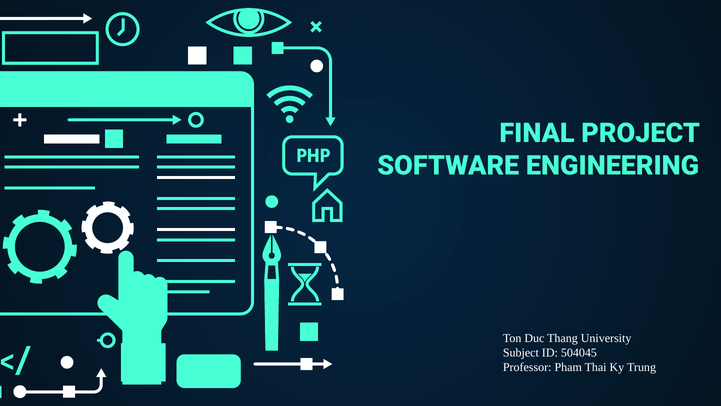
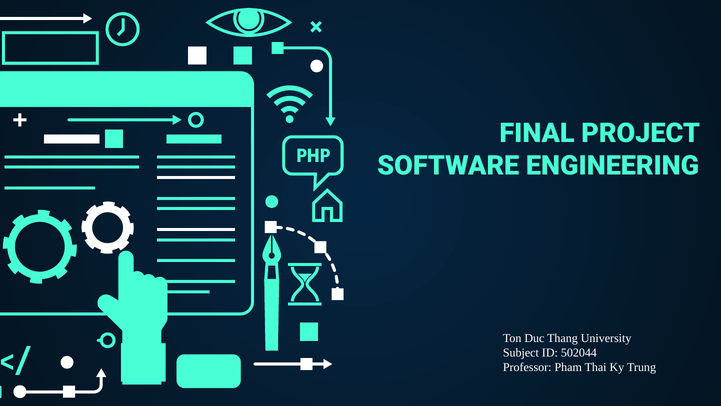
504045: 504045 -> 502044
